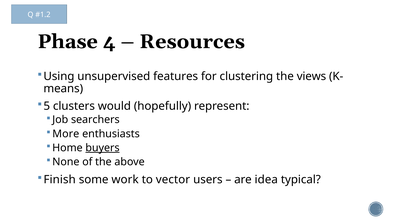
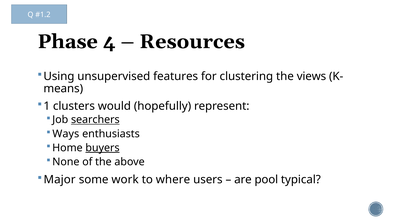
5: 5 -> 1
searchers underline: none -> present
More: More -> Ways
Finish: Finish -> Major
vector: vector -> where
idea: idea -> pool
